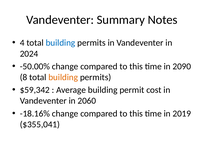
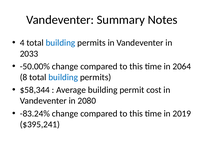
2024: 2024 -> 2033
2090: 2090 -> 2064
building at (63, 77) colour: orange -> blue
$59,342: $59,342 -> $58,344
2060: 2060 -> 2080
-18.16%: -18.16% -> -83.24%
$355,041: $355,041 -> $395,241
